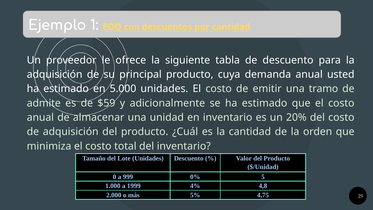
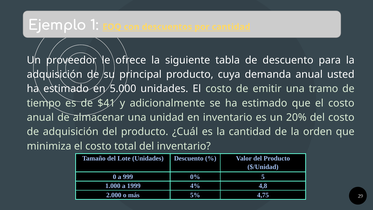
admite: admite -> tiempo
$59: $59 -> $41
